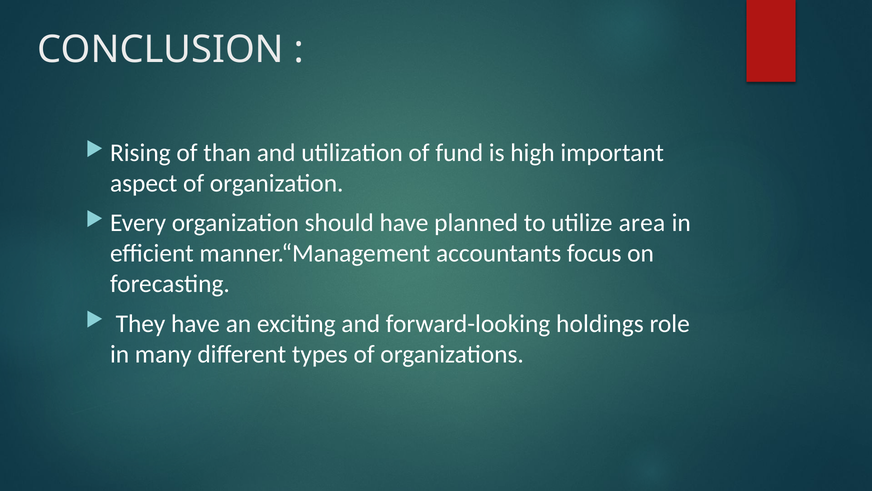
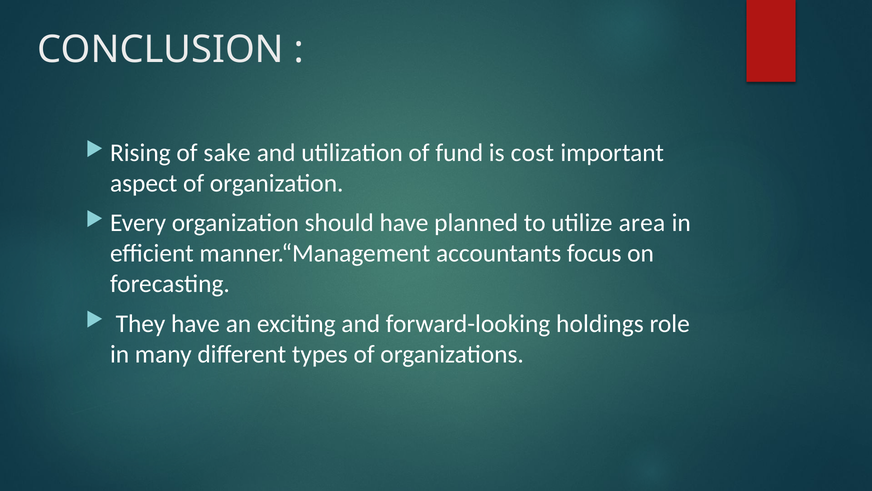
than: than -> sake
high: high -> cost
